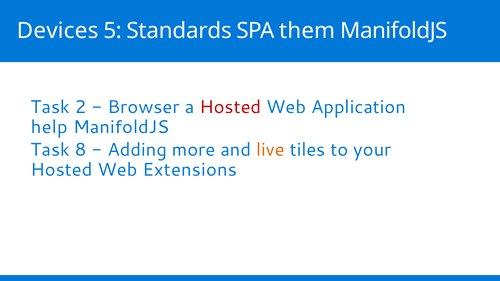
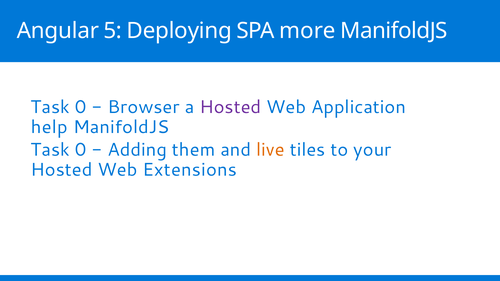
Devices: Devices -> Angular
Standards: Standards -> Deploying
them: them -> more
2 at (81, 107): 2 -> 0
Hosted at (230, 107) colour: red -> purple
8 at (81, 150): 8 -> 0
more: more -> them
